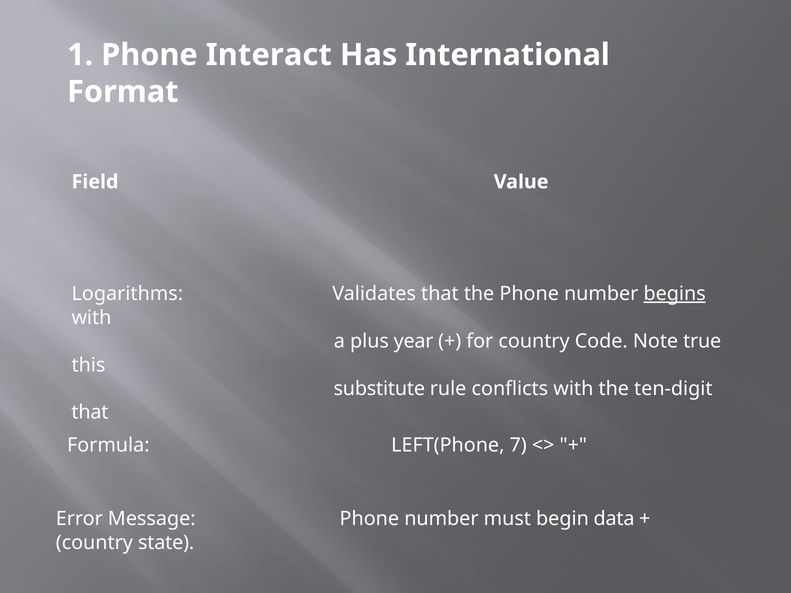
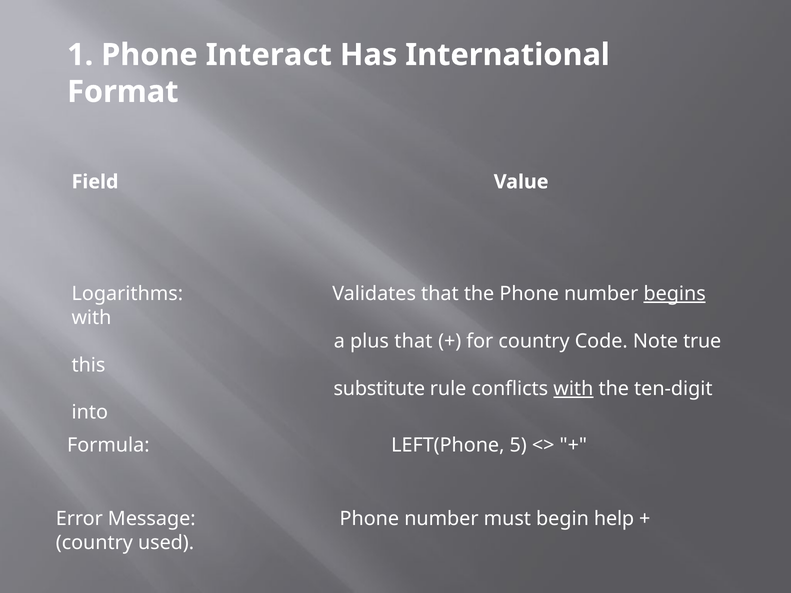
plus year: year -> that
with at (573, 389) underline: none -> present
that at (90, 413): that -> into
7: 7 -> 5
data: data -> help
state: state -> used
